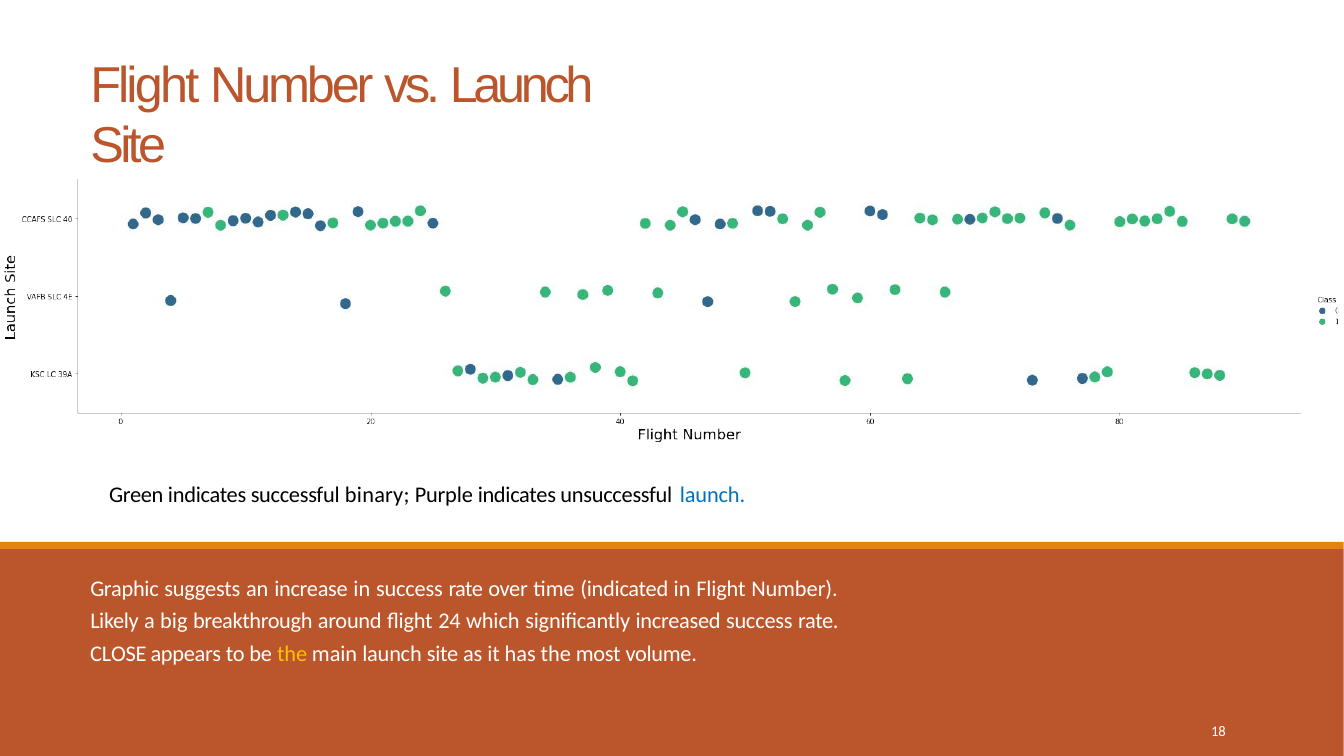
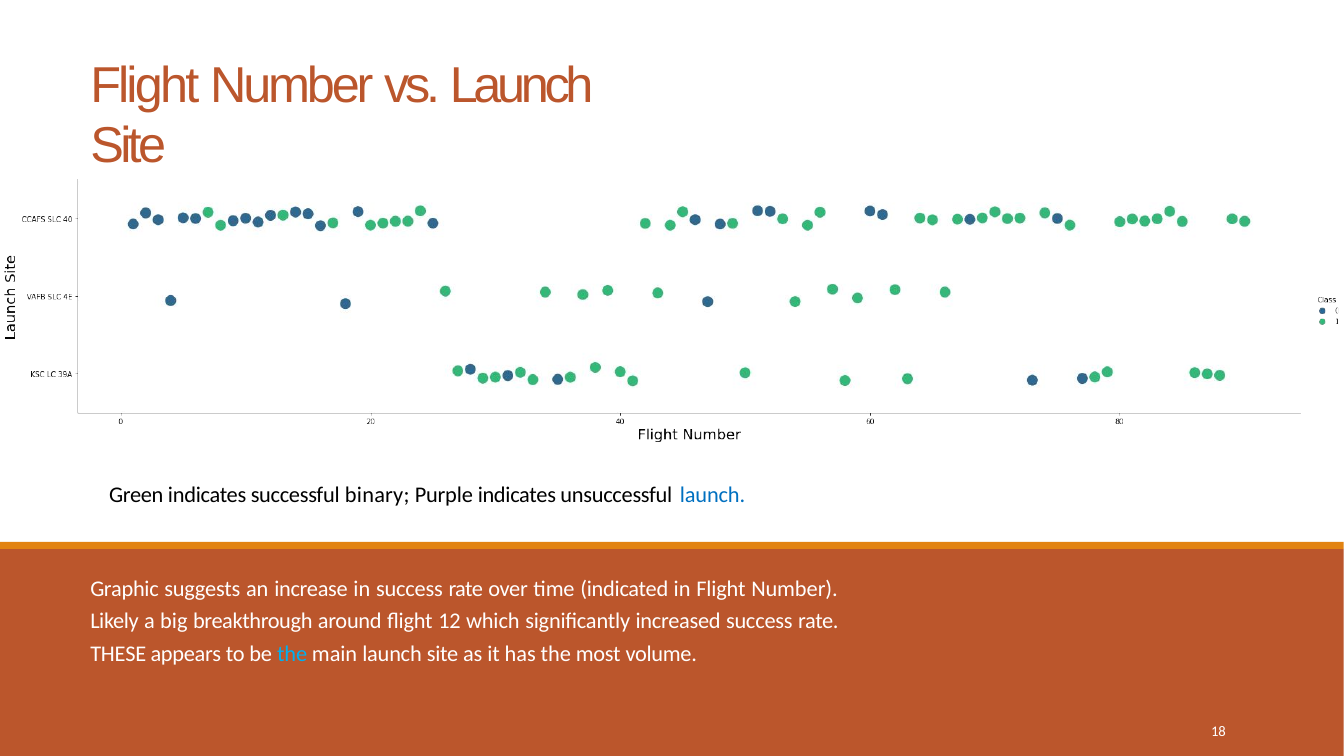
24: 24 -> 12
CLOSE: CLOSE -> THESE
the at (292, 654) colour: yellow -> light blue
